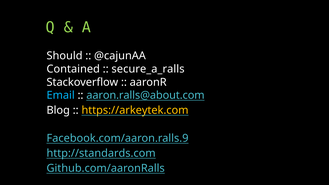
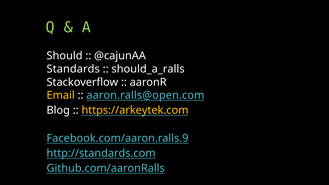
Contained: Contained -> Standards
secure_a_ralls: secure_a_ralls -> should_a_ralls
Email colour: light blue -> yellow
aaron.ralls@about.com: aaron.ralls@about.com -> aaron.ralls@open.com
